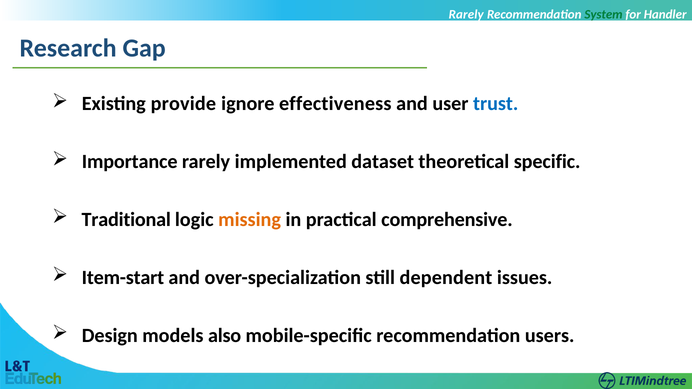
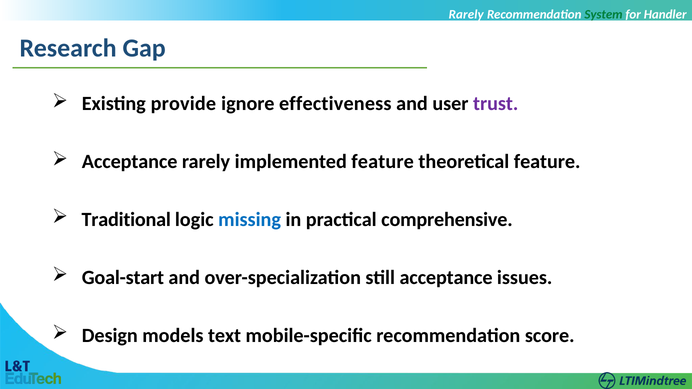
trust colour: blue -> purple
Importance at (130, 162): Importance -> Acceptance
implemented dataset: dataset -> feature
theoretical specific: specific -> feature
missing colour: orange -> blue
Item-start: Item-start -> Goal-start
still dependent: dependent -> acceptance
also: also -> text
users: users -> score
